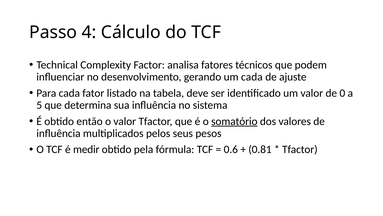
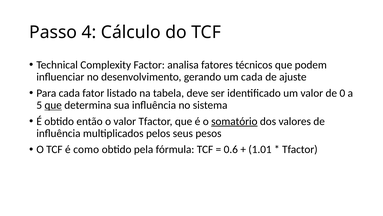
que at (53, 105) underline: none -> present
medir: medir -> como
0.81: 0.81 -> 1.01
